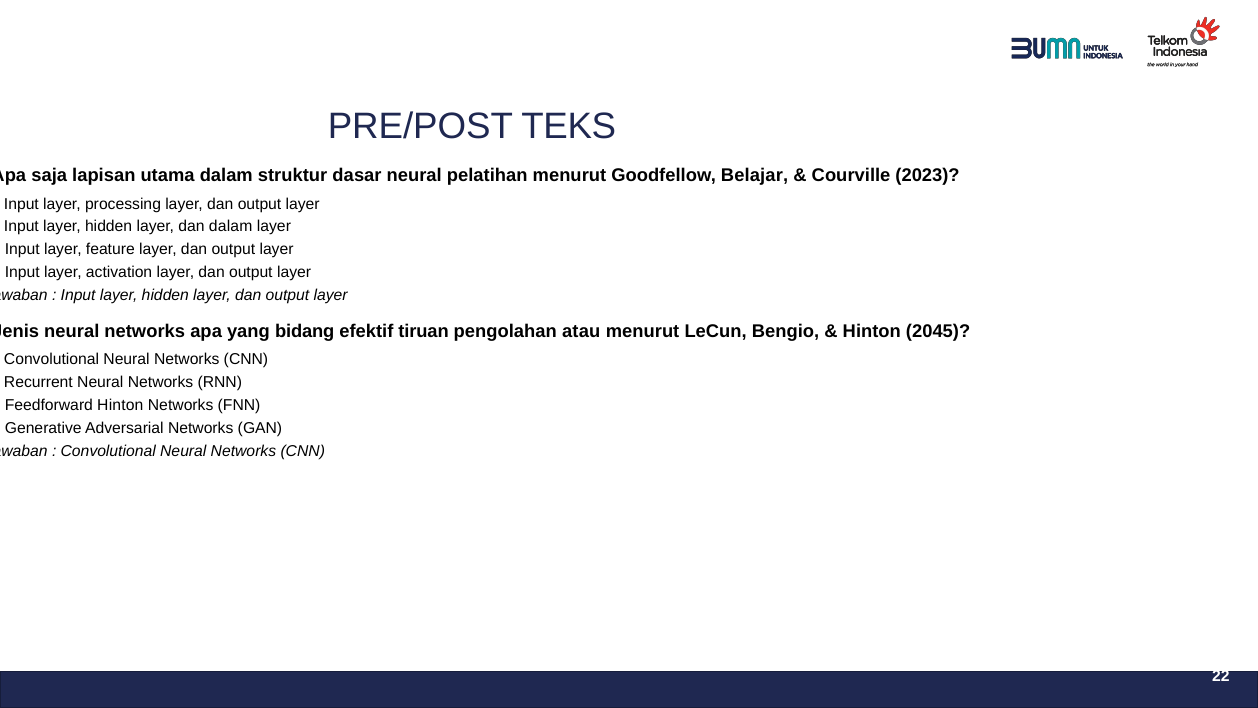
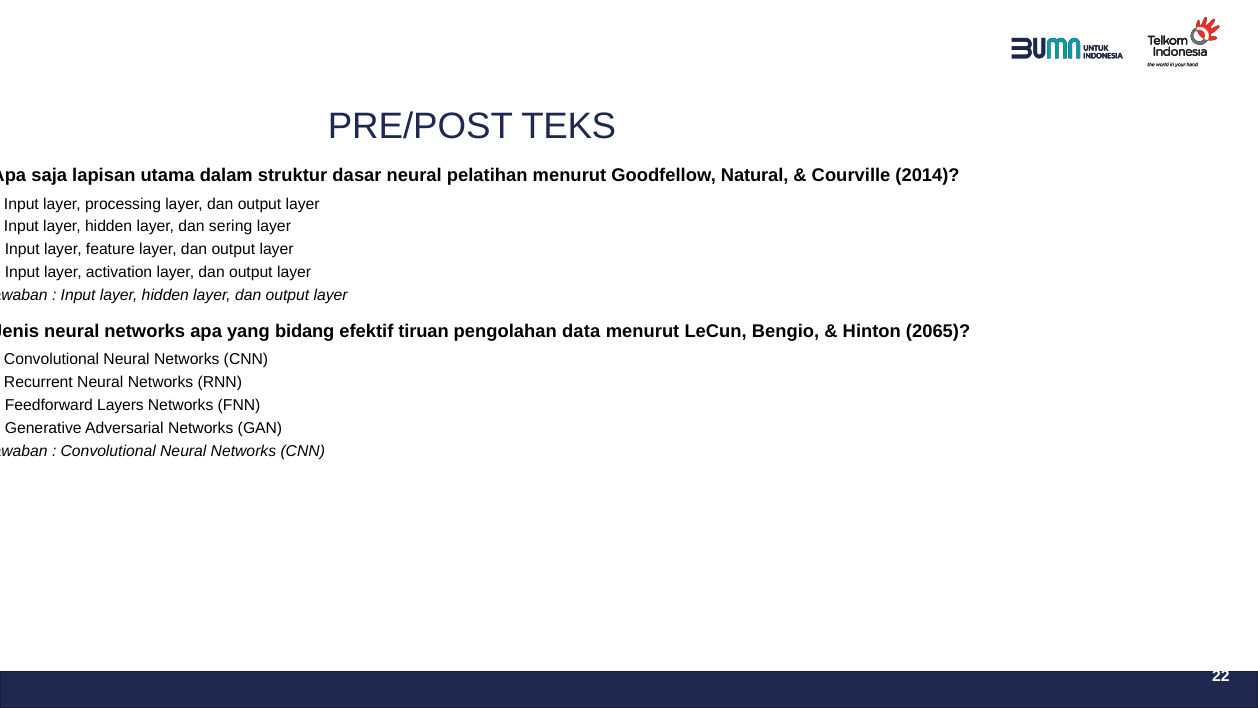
Belajar: Belajar -> Natural
2023: 2023 -> 2014
dan dalam: dalam -> sering
atau: atau -> data
2045: 2045 -> 2065
Feedforward Hinton: Hinton -> Layers
